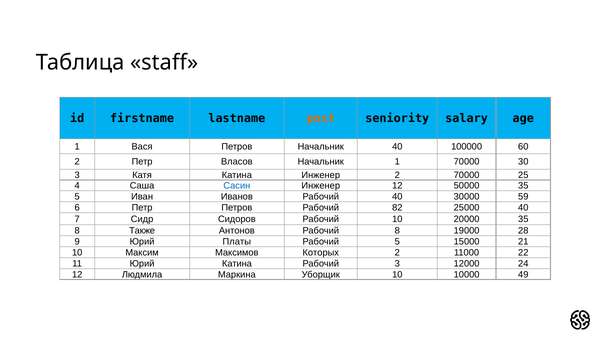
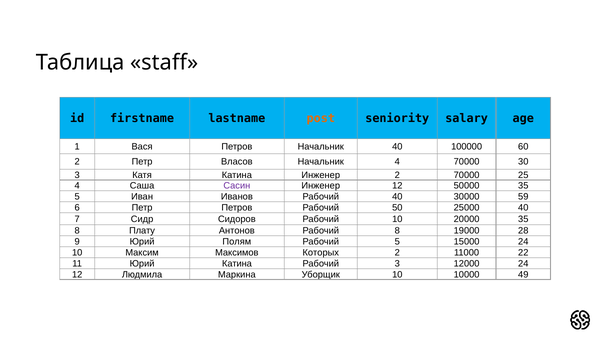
Начальник 1: 1 -> 4
Сасин colour: blue -> purple
82: 82 -> 50
Также: Также -> Плату
Платы: Платы -> Полям
15000 21: 21 -> 24
